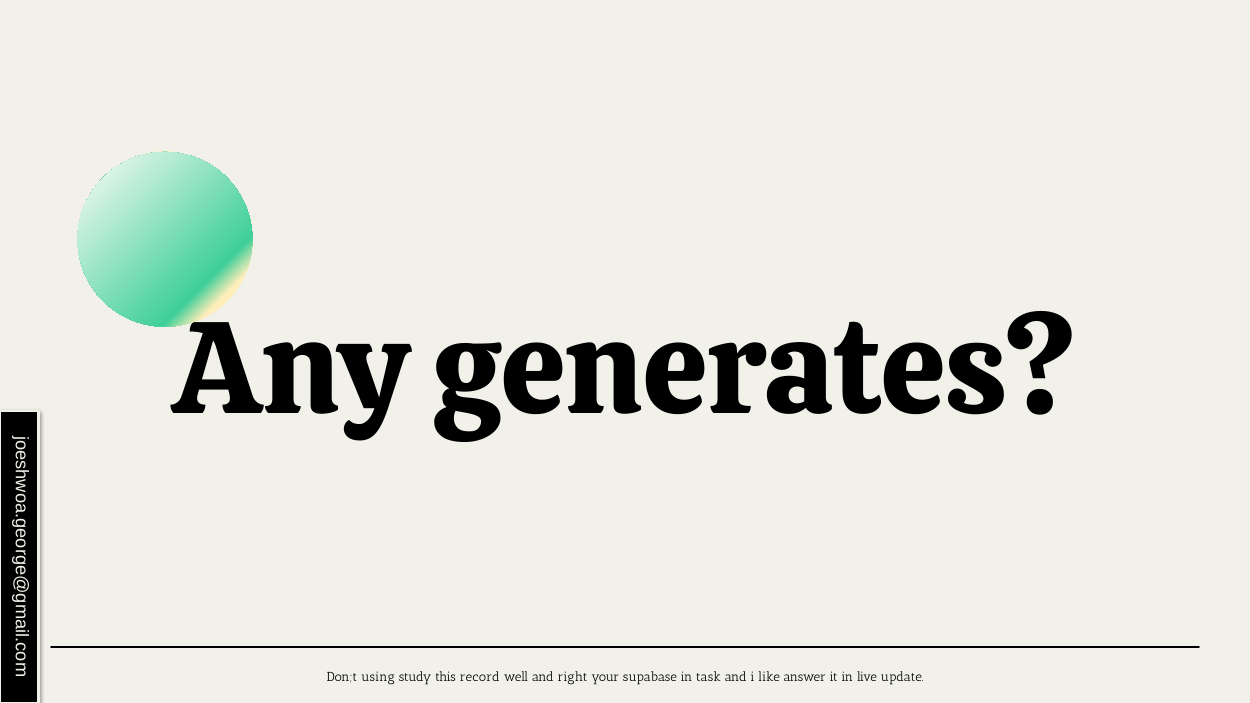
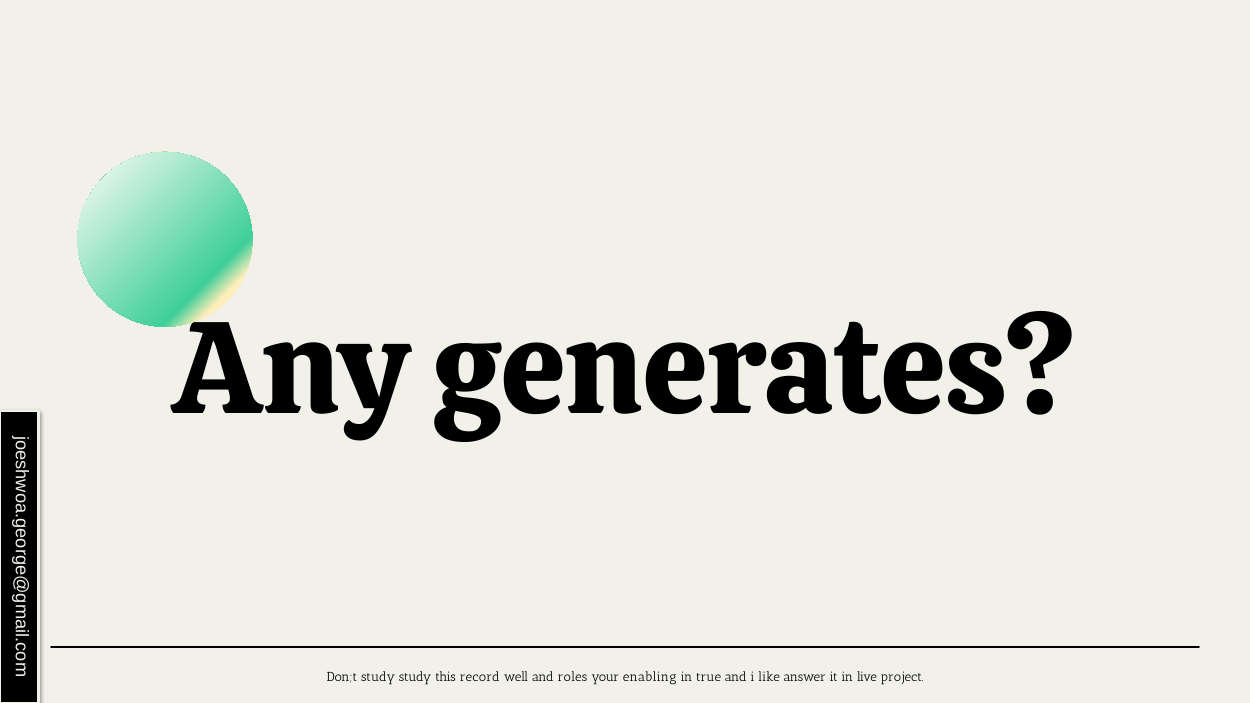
Don;t using: using -> study
right: right -> roles
supabase: supabase -> enabling
task: task -> true
update: update -> project
